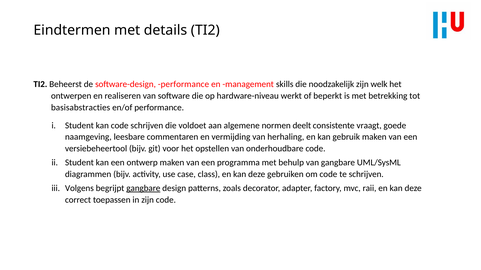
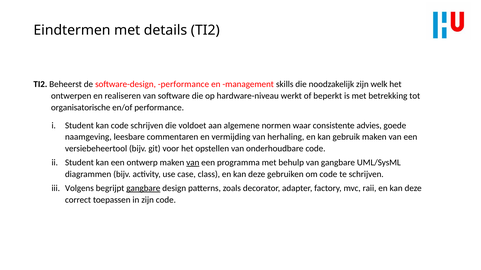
basisabstracties: basisabstracties -> organisatorische
deelt: deelt -> waar
vraagt: vraagt -> advies
van at (193, 163) underline: none -> present
